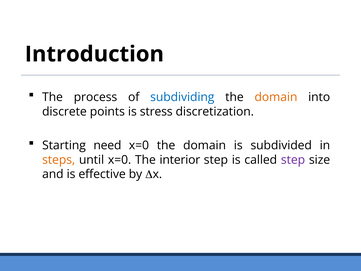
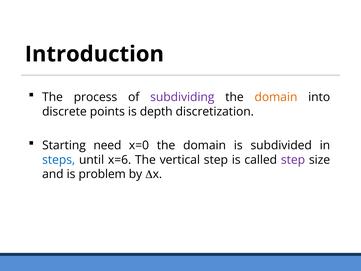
subdividing colour: blue -> purple
stress: stress -> depth
steps colour: orange -> blue
until x=0: x=0 -> x=6
interior: interior -> vertical
effective: effective -> problem
